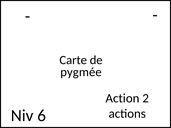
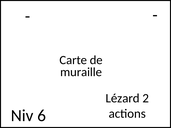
pygmée: pygmée -> muraille
Action: Action -> Lézard
